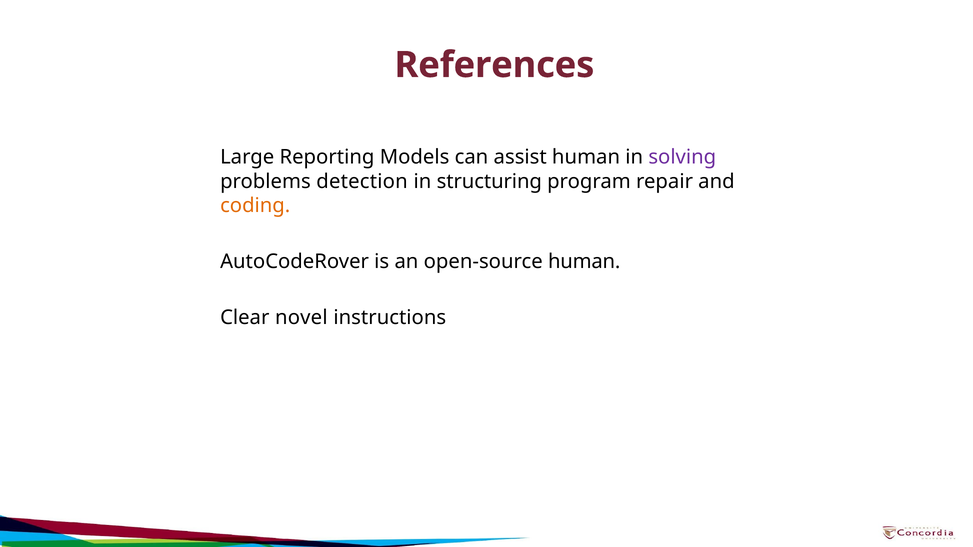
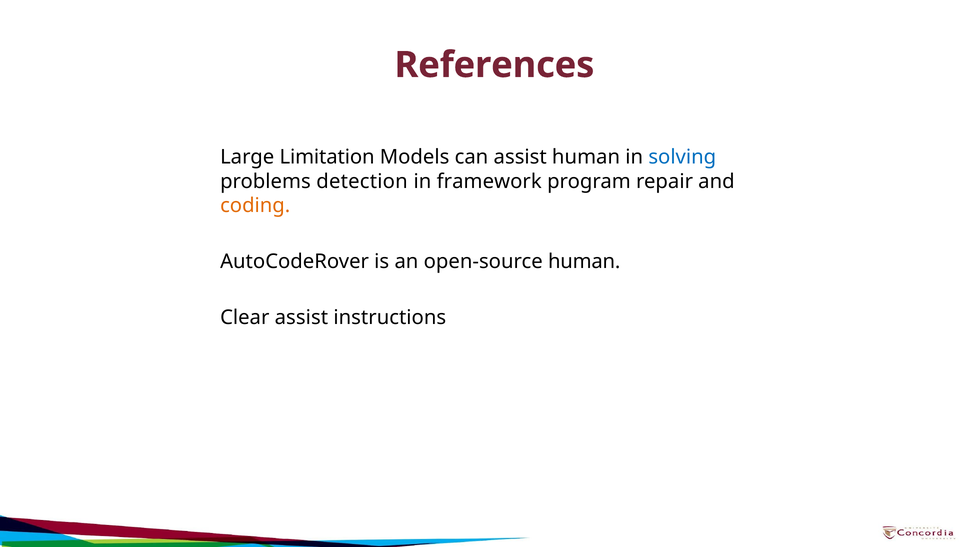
Reporting: Reporting -> Limitation
solving colour: purple -> blue
structuring: structuring -> framework
Clear novel: novel -> assist
